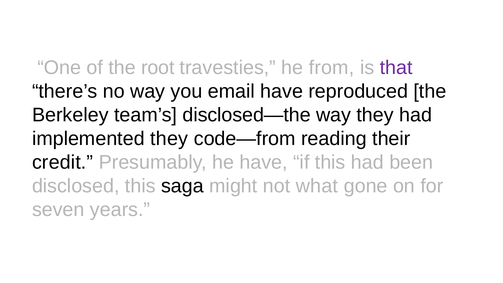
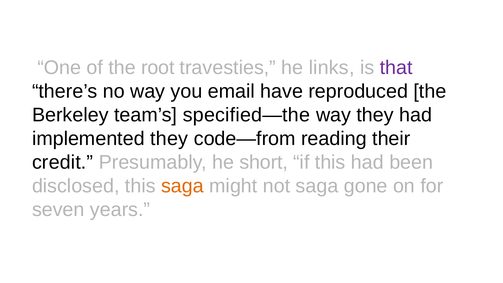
from: from -> links
disclosed—the: disclosed—the -> specified—the
he have: have -> short
saga at (182, 186) colour: black -> orange
not what: what -> saga
